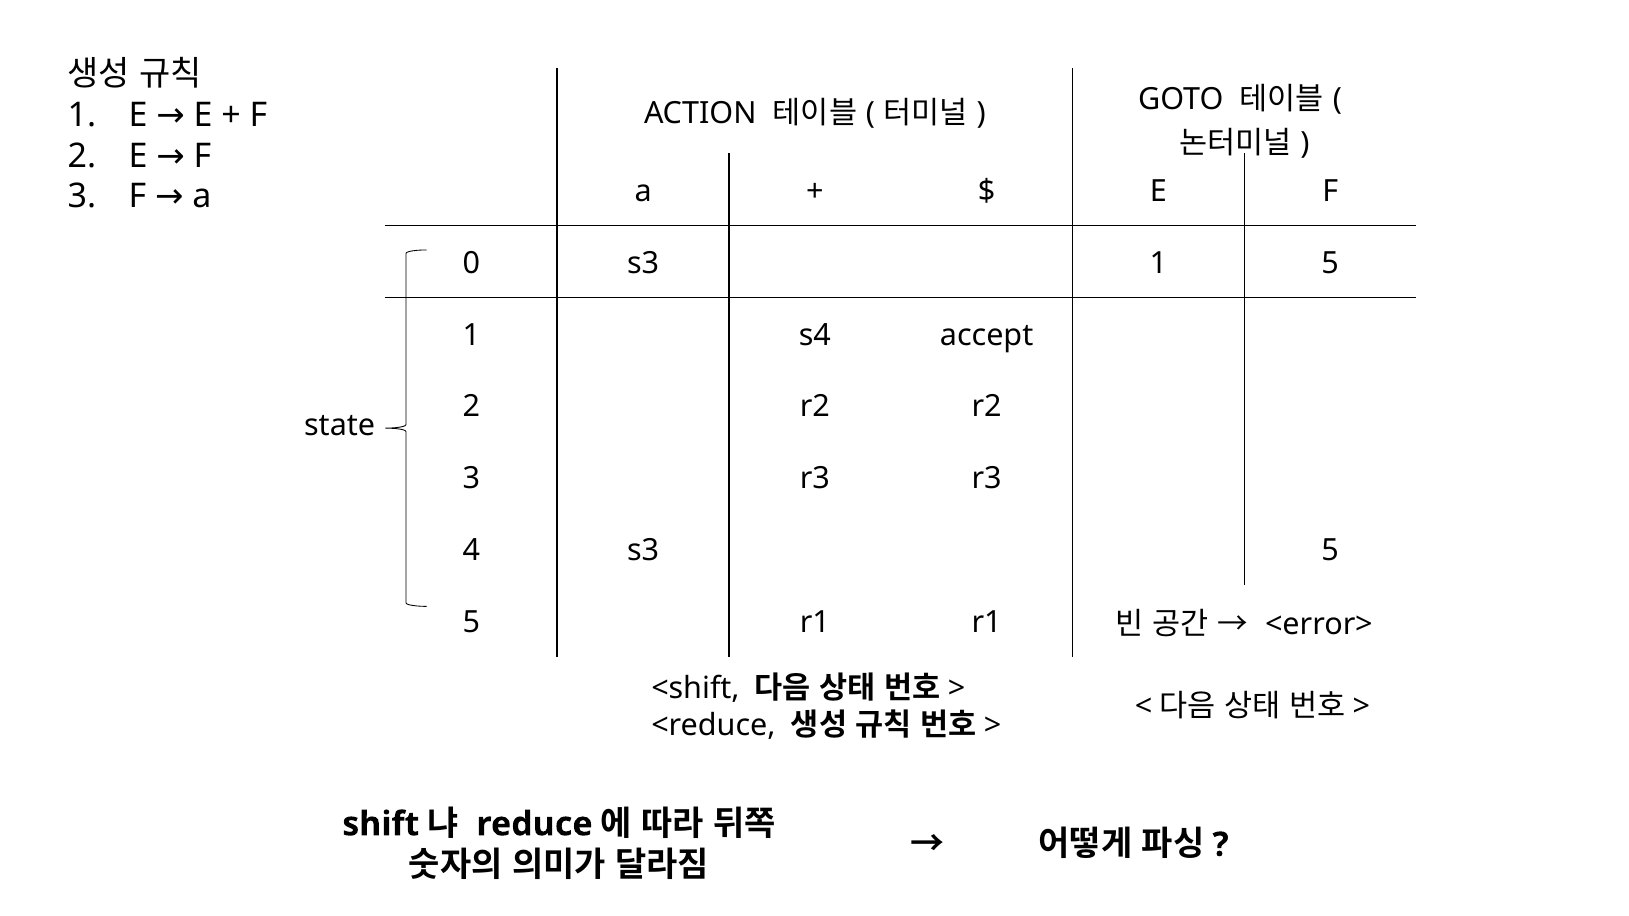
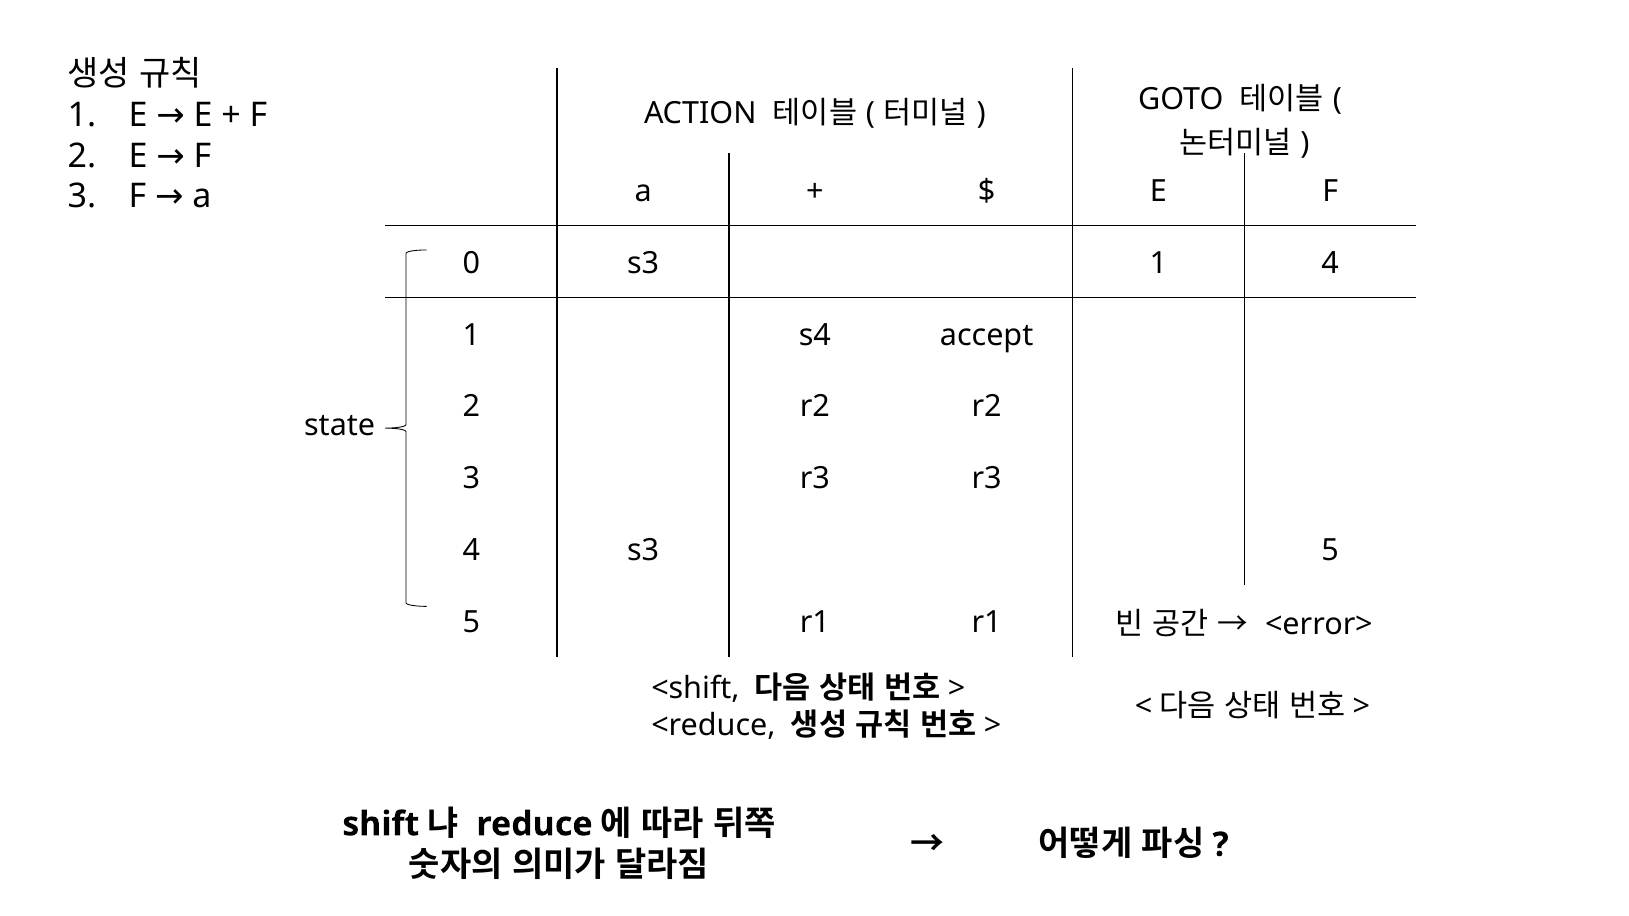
1 5: 5 -> 4
